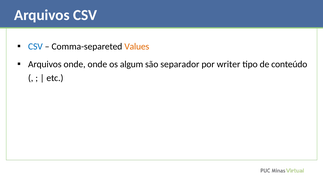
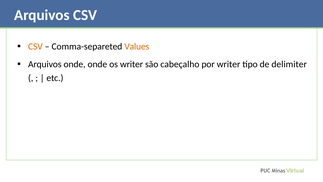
CSV at (35, 46) colour: blue -> orange
os algum: algum -> writer
separador: separador -> cabeçalho
conteúdo: conteúdo -> delimiter
